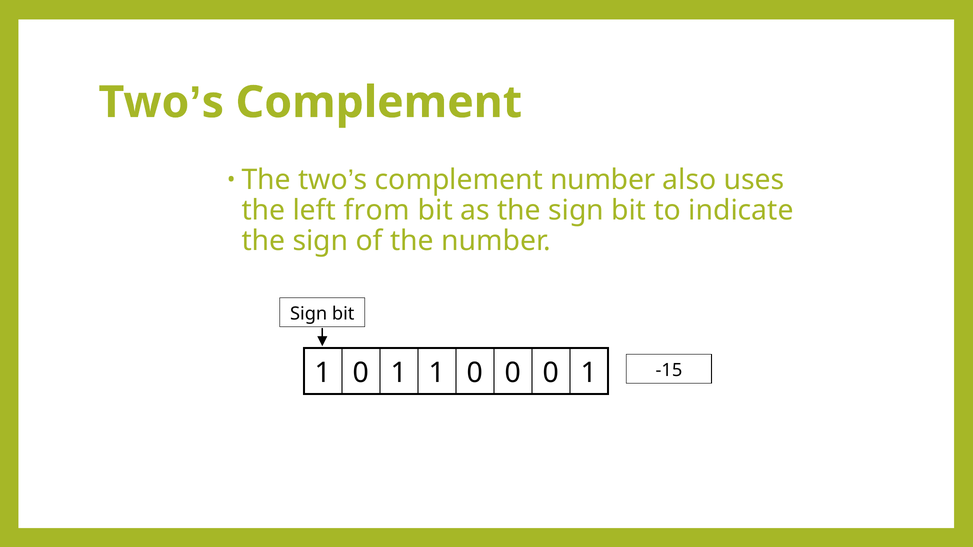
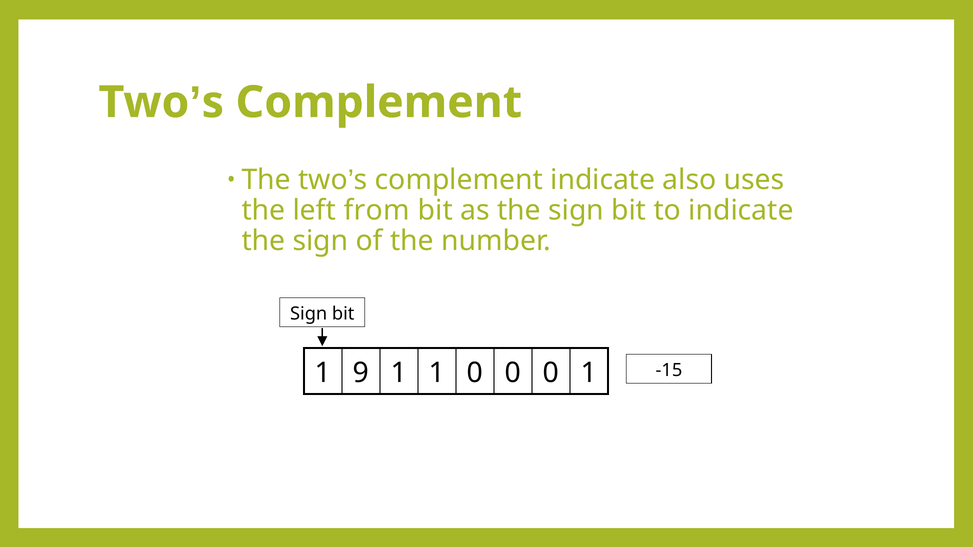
complement number: number -> indicate
0 at (361, 373): 0 -> 9
